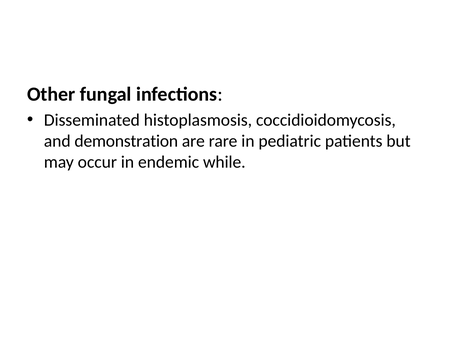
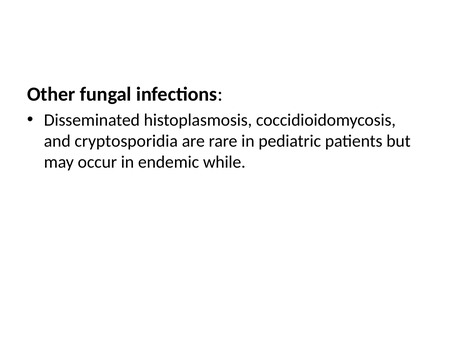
demonstration: demonstration -> cryptosporidia
